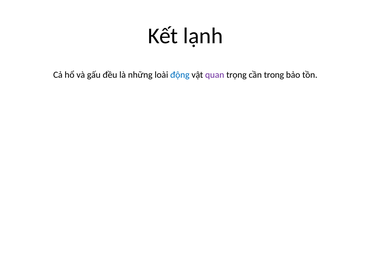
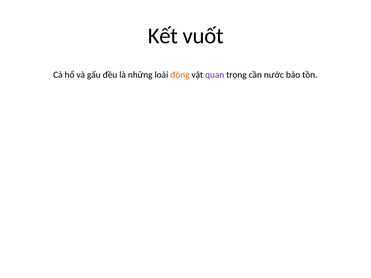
lạnh: lạnh -> vuốt
động colour: blue -> orange
trong: trong -> nước
